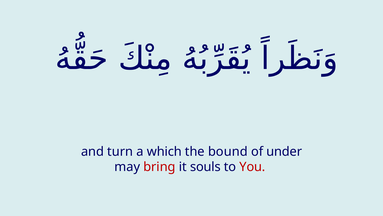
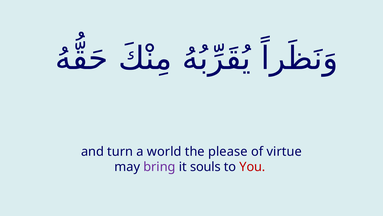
which: which -> world
bound: bound -> please
under: under -> virtue
bring colour: red -> purple
